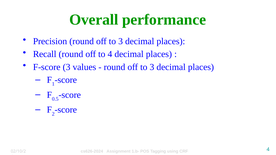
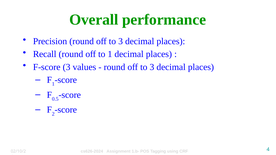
to 4: 4 -> 1
